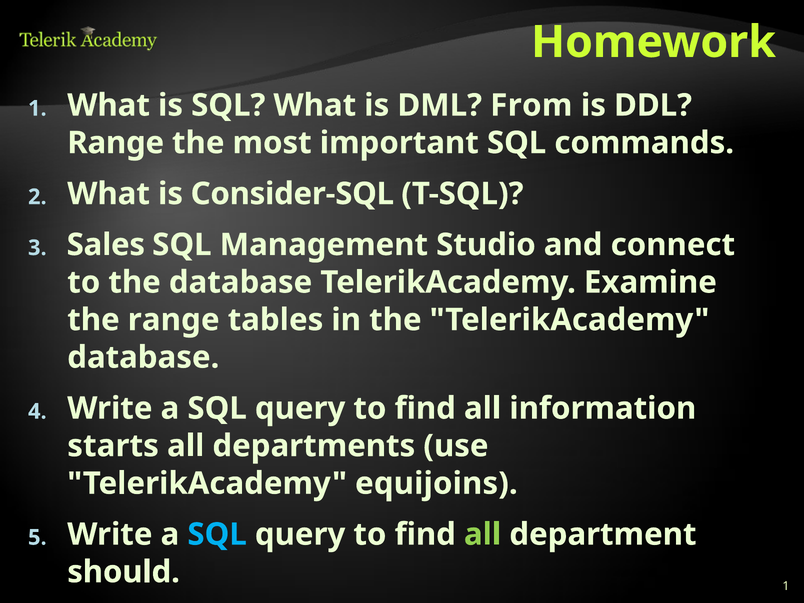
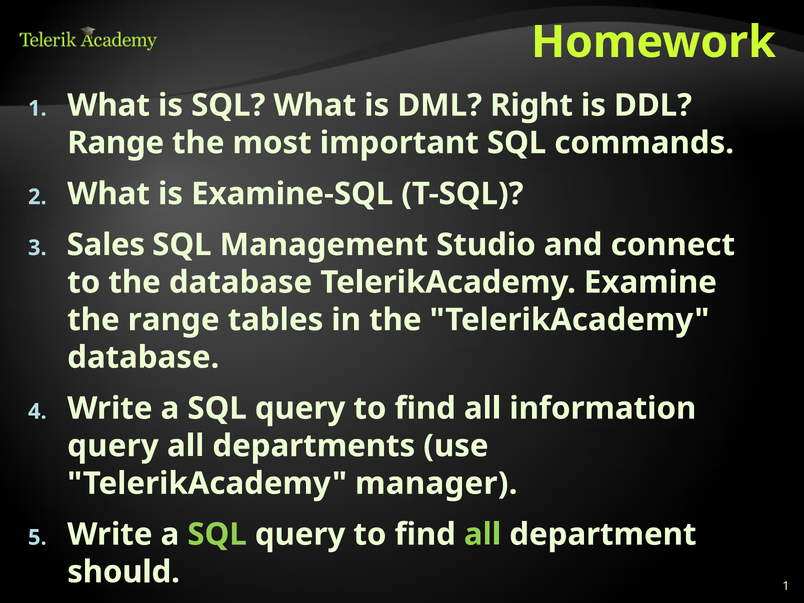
From: From -> Right
Consider-SQL: Consider-SQL -> Examine-SQL
starts at (113, 446): starts -> query
equijoins: equijoins -> manager
SQL at (217, 534) colour: light blue -> light green
